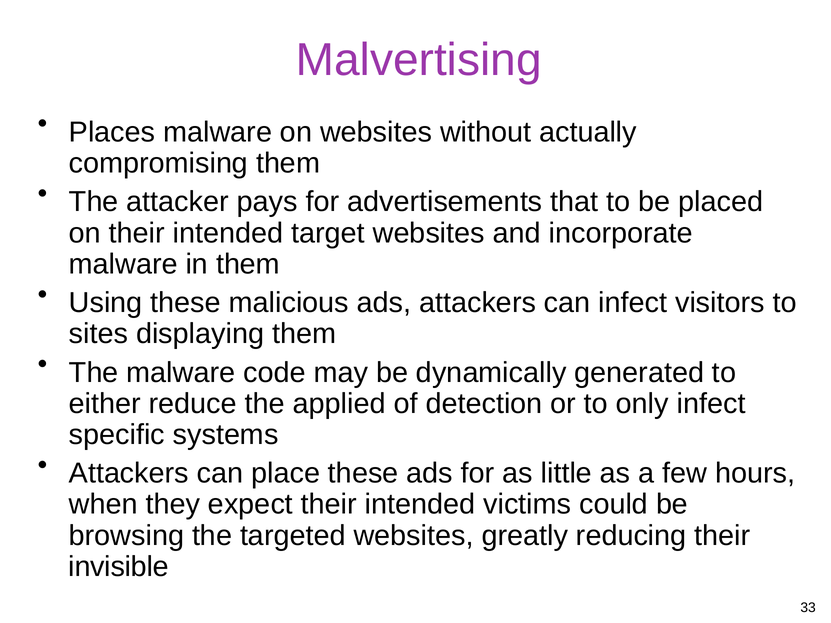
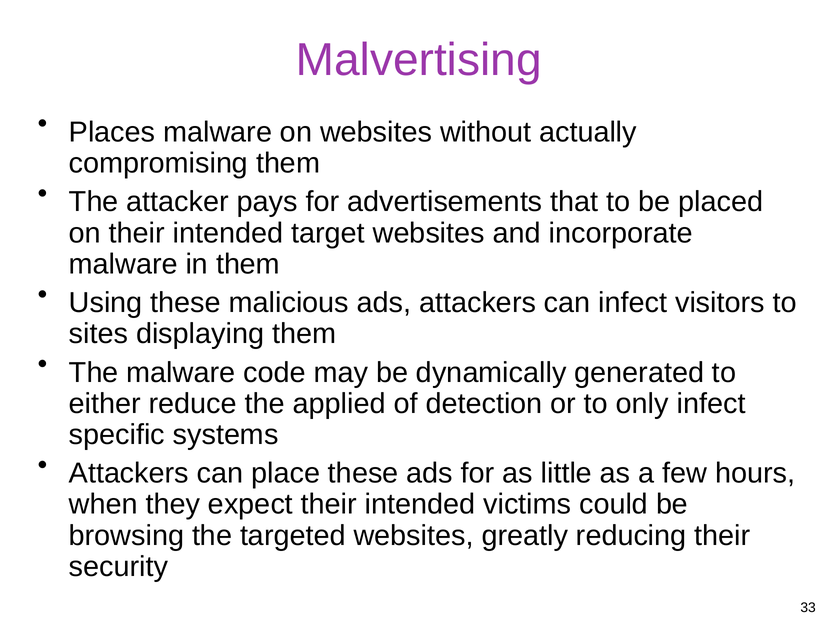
invisible: invisible -> security
